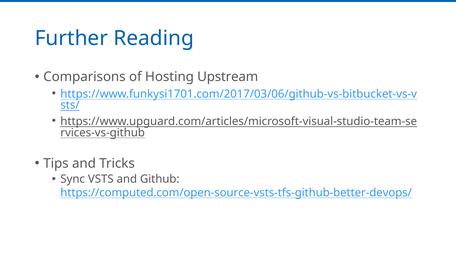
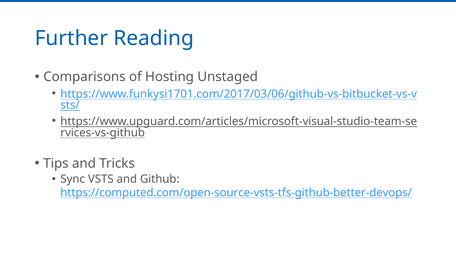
Upstream: Upstream -> Unstaged
